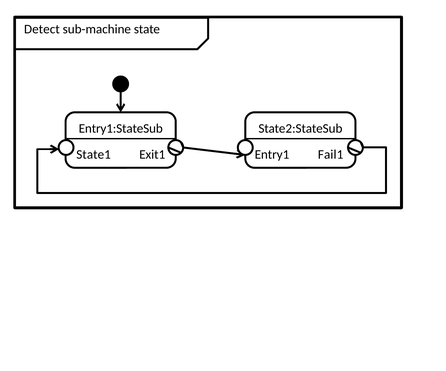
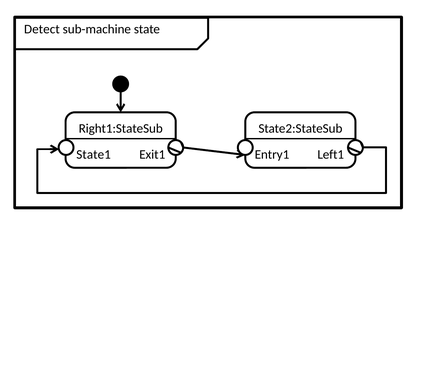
Entry1:StateSub: Entry1:StateSub -> Right1:StateSub
Fail1: Fail1 -> Left1
